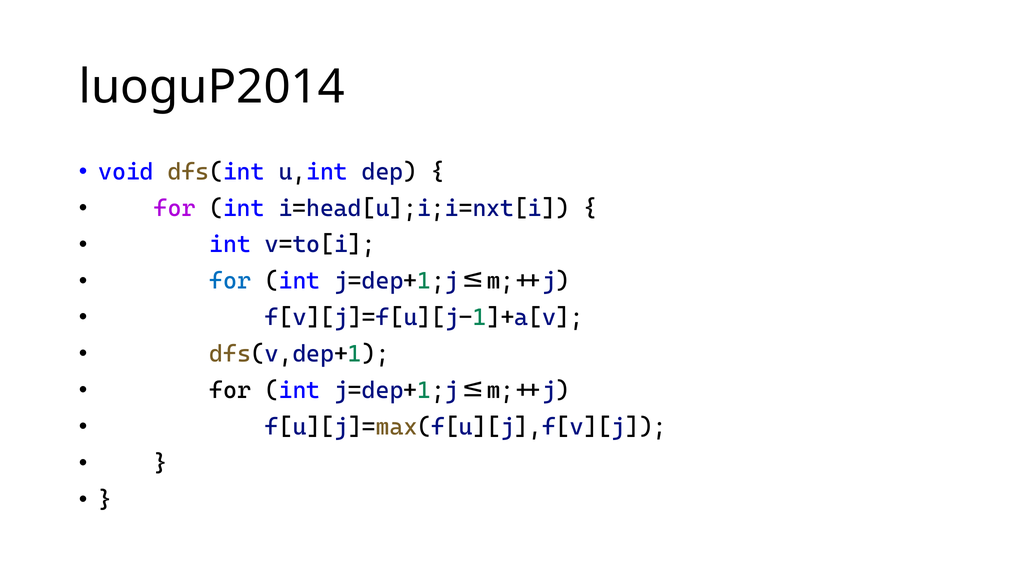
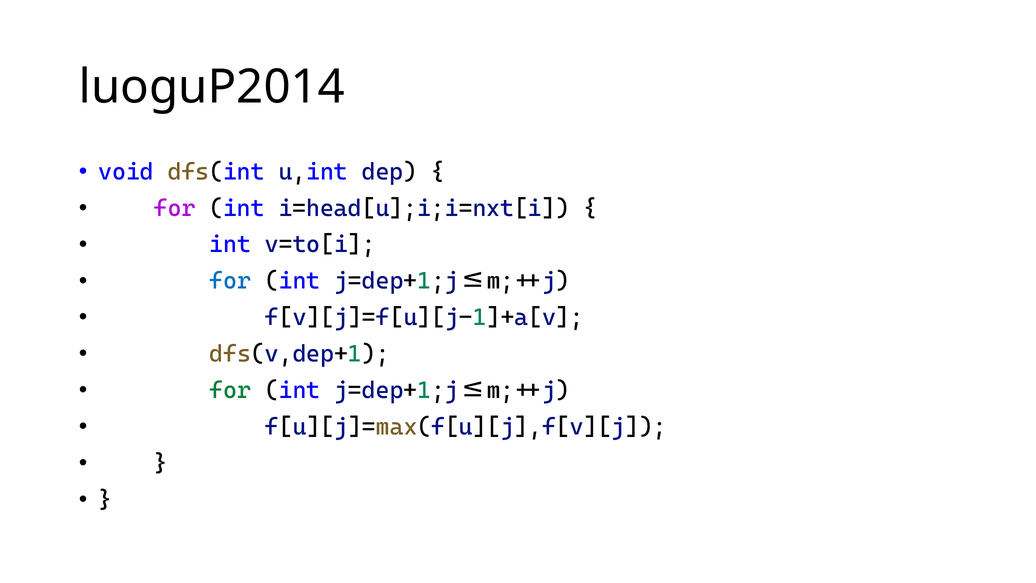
for at (230, 390) colour: black -> green
